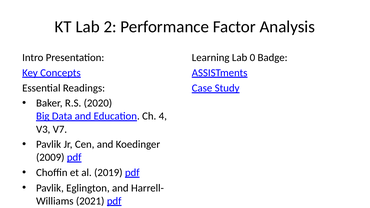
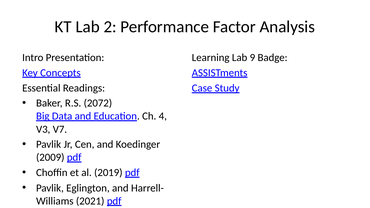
0: 0 -> 9
2020: 2020 -> 2072
